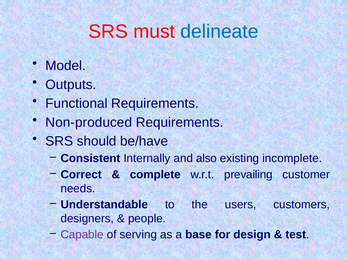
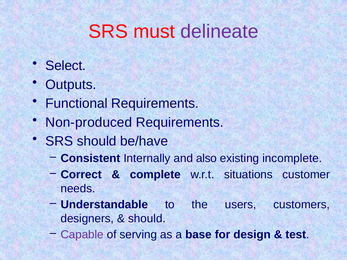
delineate colour: blue -> purple
Model: Model -> Select
prevailing: prevailing -> situations
people at (147, 219): people -> should
